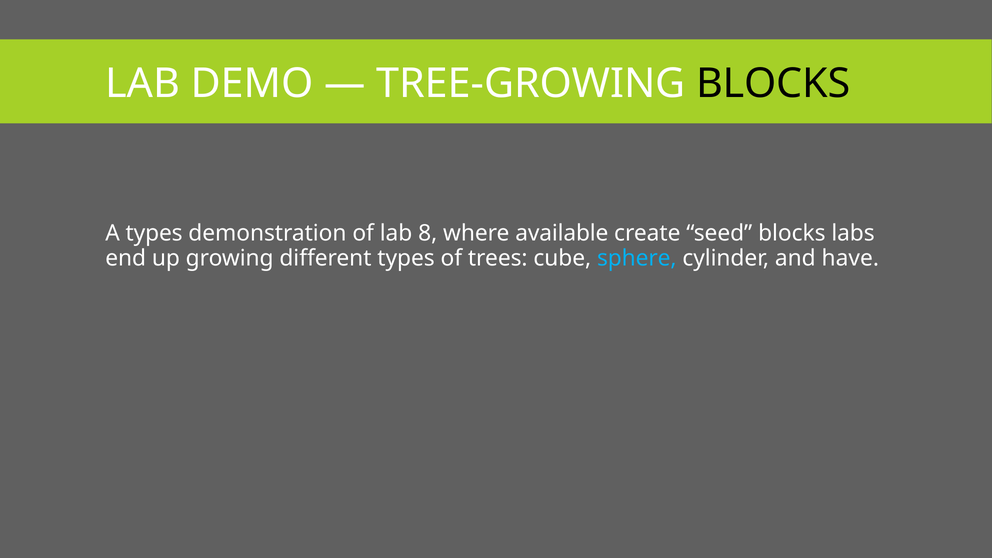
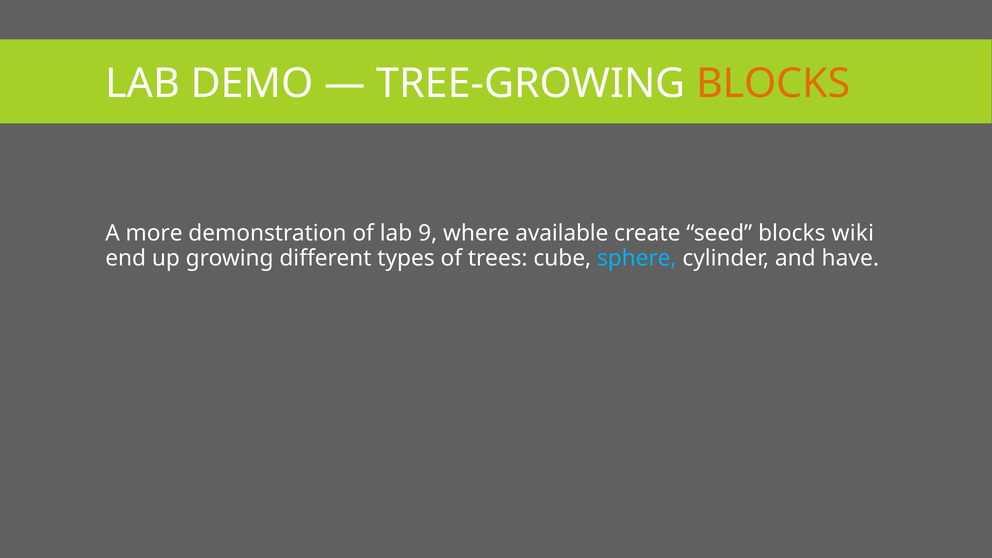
BLOCKS at (773, 83) colour: black -> orange
A types: types -> more
8: 8 -> 9
labs: labs -> wiki
